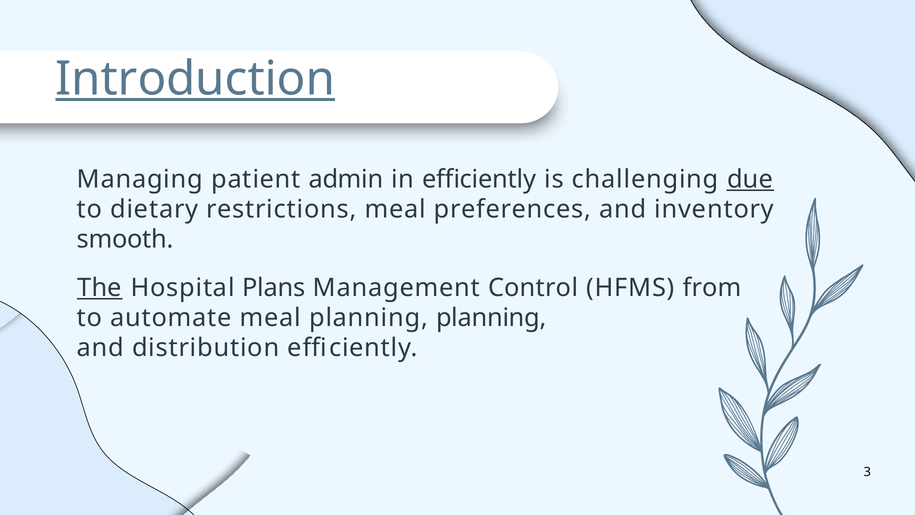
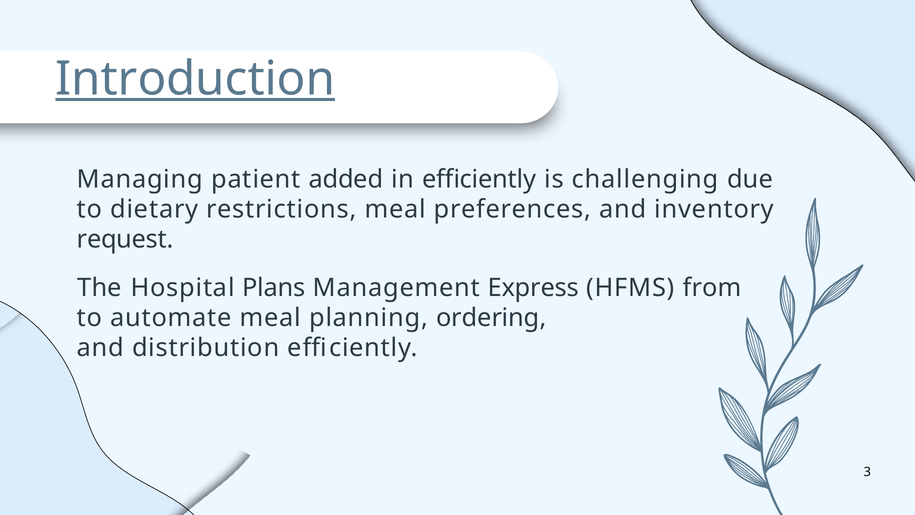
admin: admin -> added
due underline: present -> none
smooth: smooth -> request
The underline: present -> none
Control: Control -> Express
planning planning: planning -> ordering
